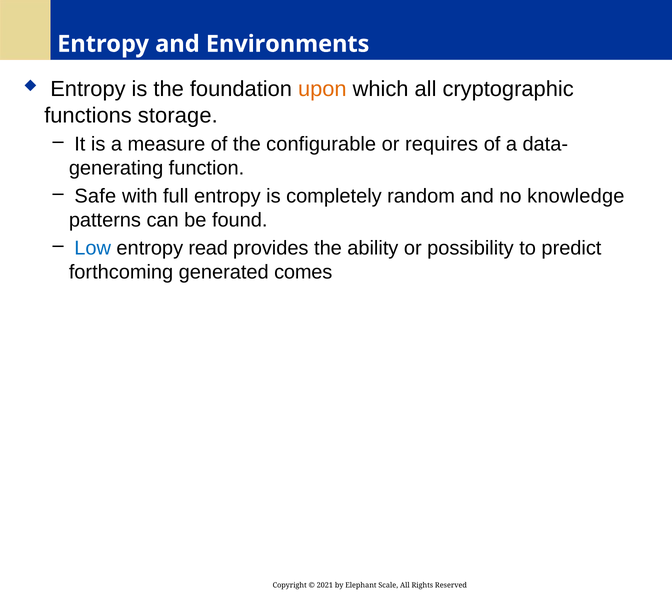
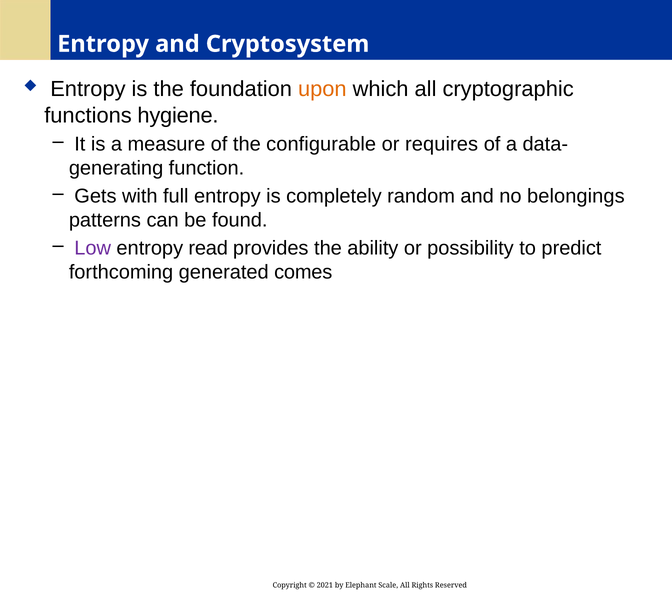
Environments: Environments -> Cryptosystem
storage: storage -> hygiene
Safe: Safe -> Gets
knowledge: knowledge -> belongings
Low colour: blue -> purple
